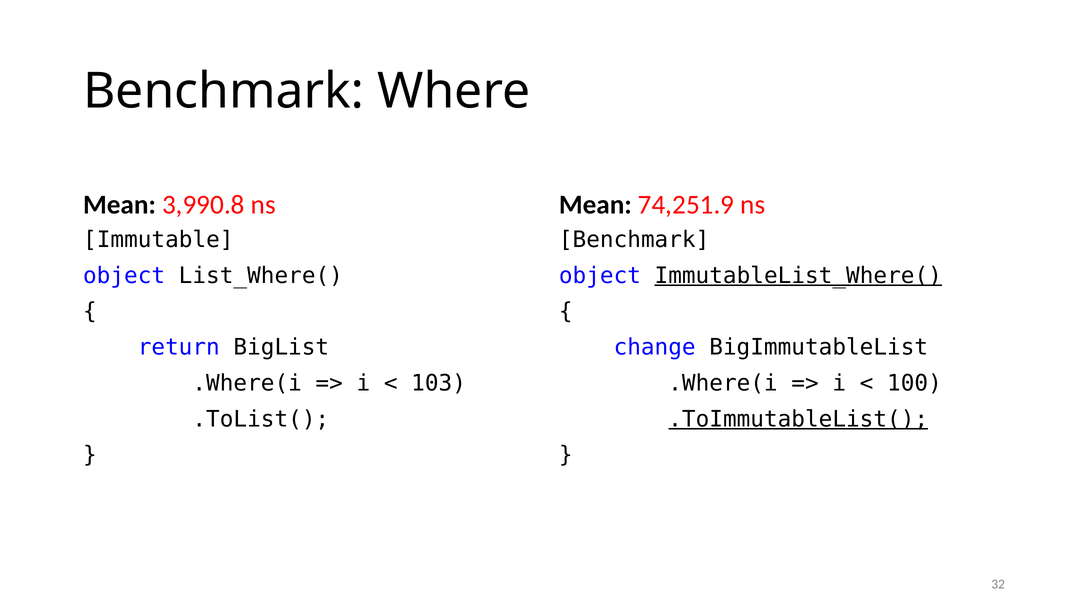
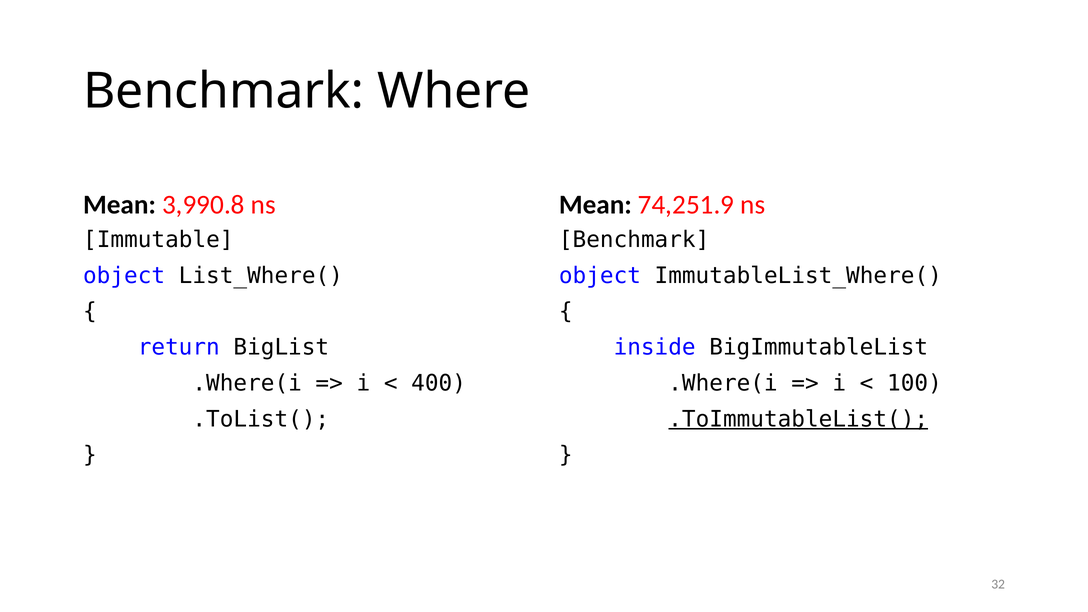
ImmutableList_Where( underline: present -> none
change: change -> inside
103: 103 -> 400
